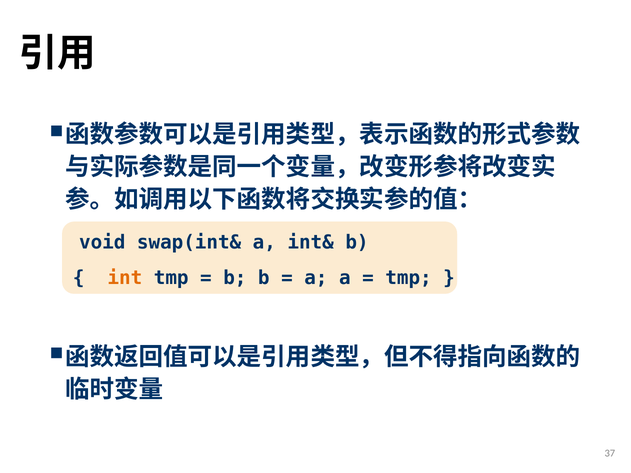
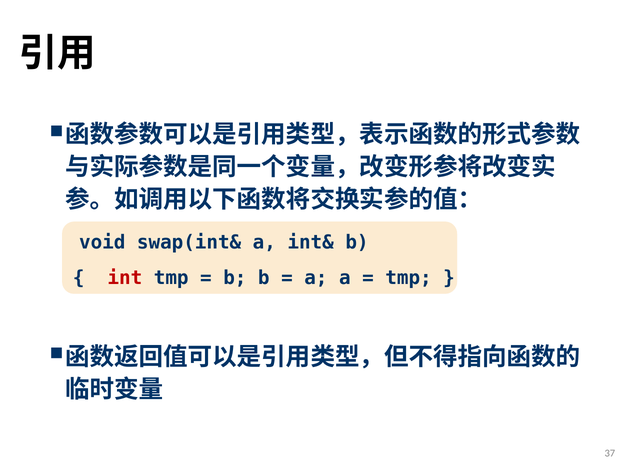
int colour: orange -> red
